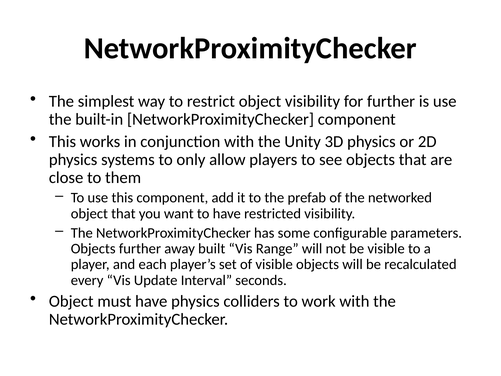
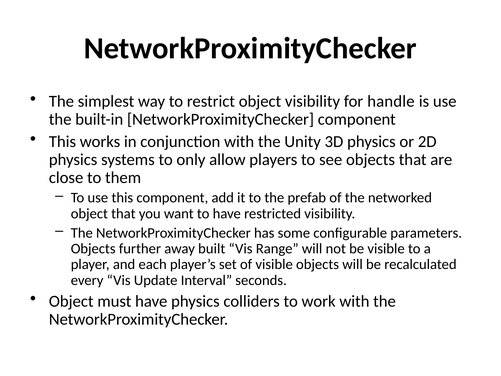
for further: further -> handle
